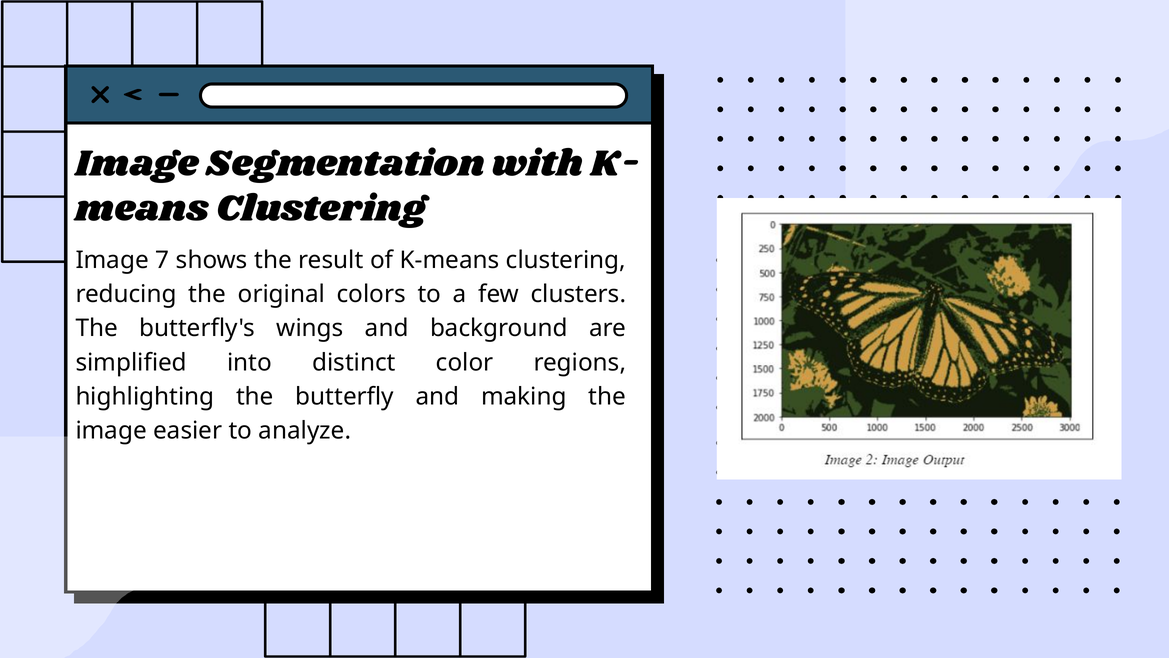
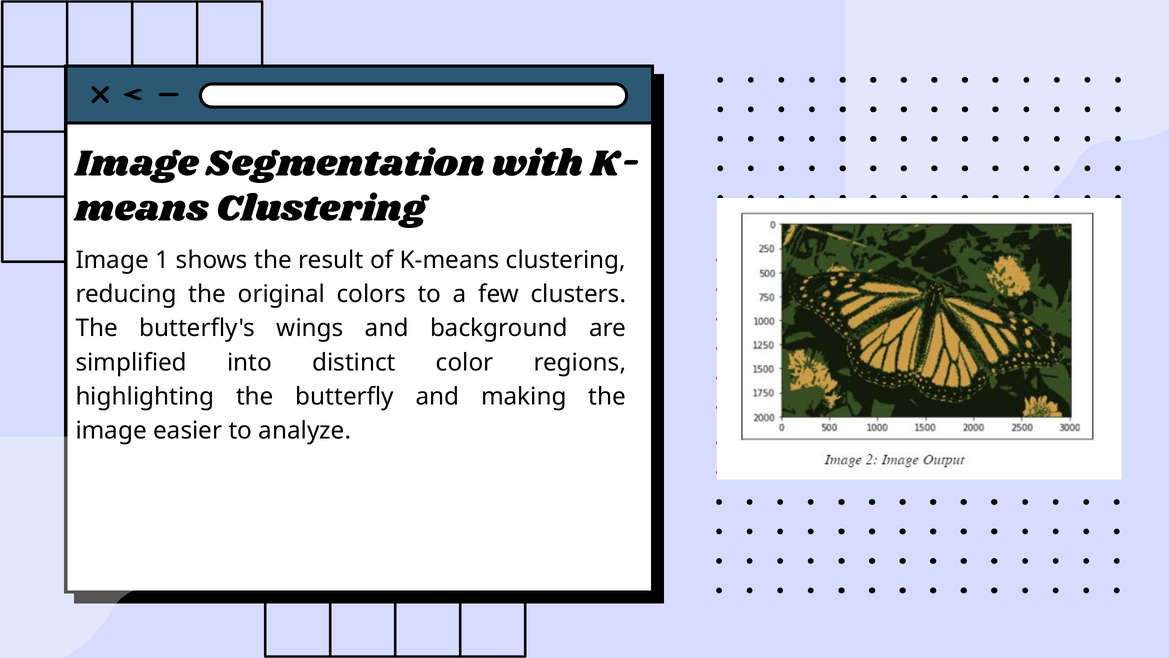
7: 7 -> 1
